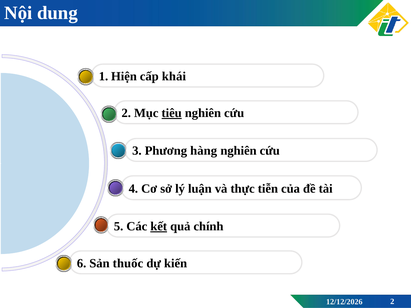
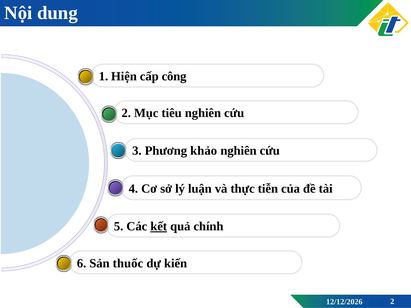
khái: khái -> công
tiêu underline: present -> none
hàng: hàng -> khảo
